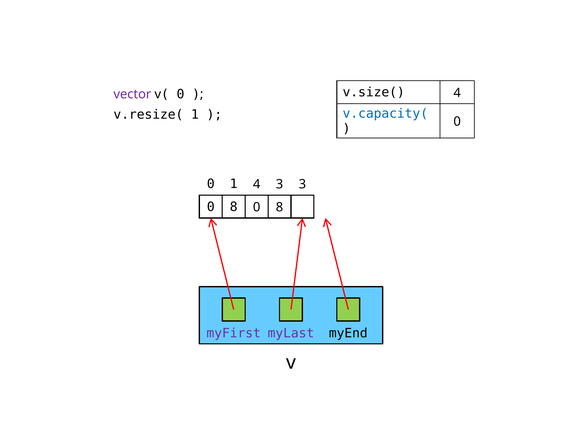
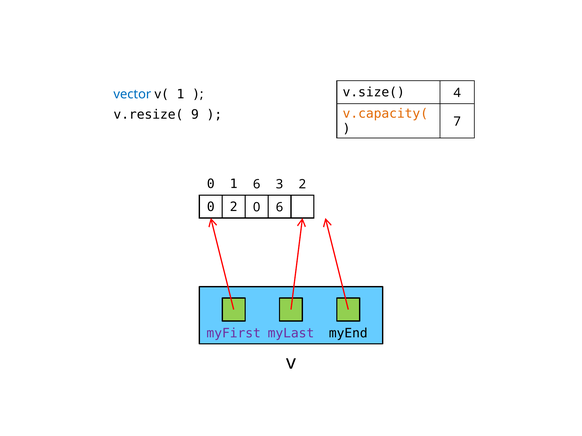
vector colour: purple -> blue
0 at (181, 94): 0 -> 1
v.capacity( colour: blue -> orange
v.resize( 1: 1 -> 9
0 at (457, 122): 0 -> 7
1 4: 4 -> 6
3 3: 3 -> 2
8 at (234, 207): 8 -> 2
8 at (280, 208): 8 -> 6
